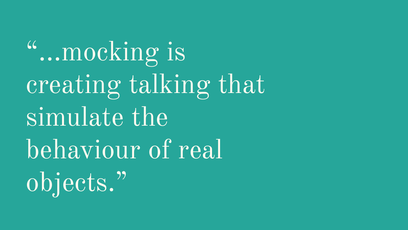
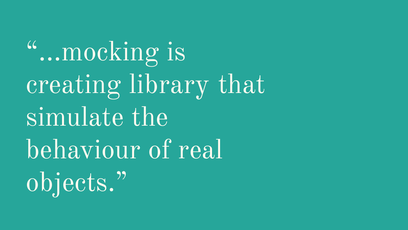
talking: talking -> library
